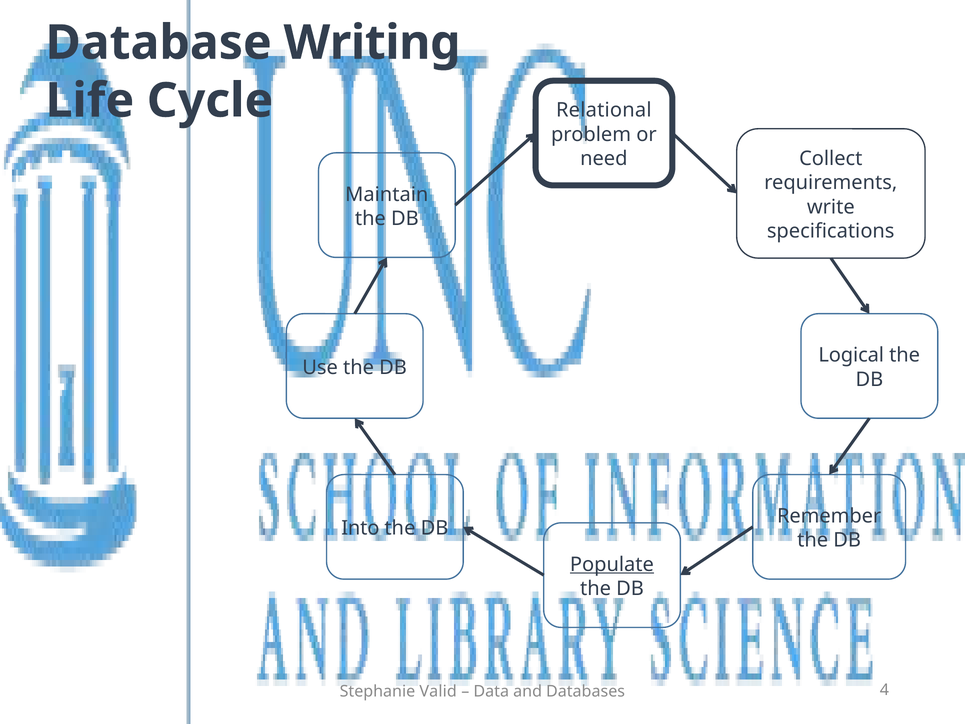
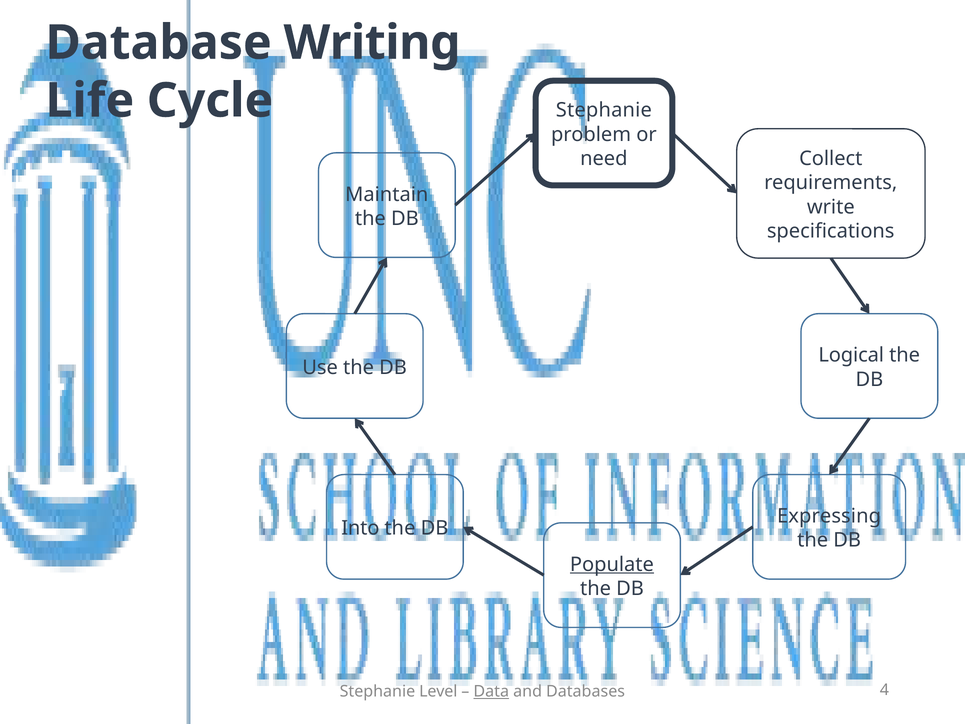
Relational at (604, 110): Relational -> Stephanie
Remember: Remember -> Expressing
Valid: Valid -> Level
Data underline: none -> present
